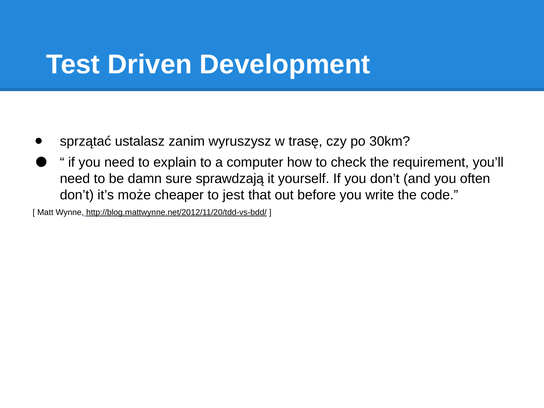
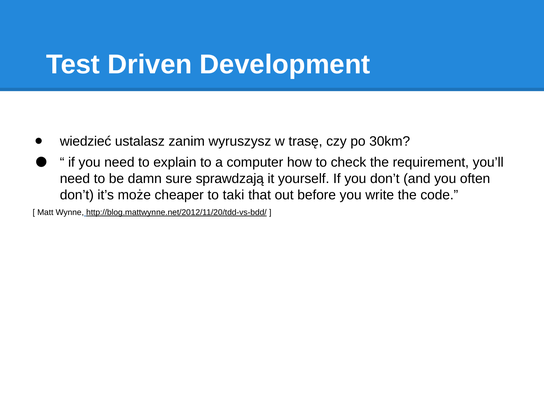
sprzątać: sprzątać -> wiedzieć
jest: jest -> taki
